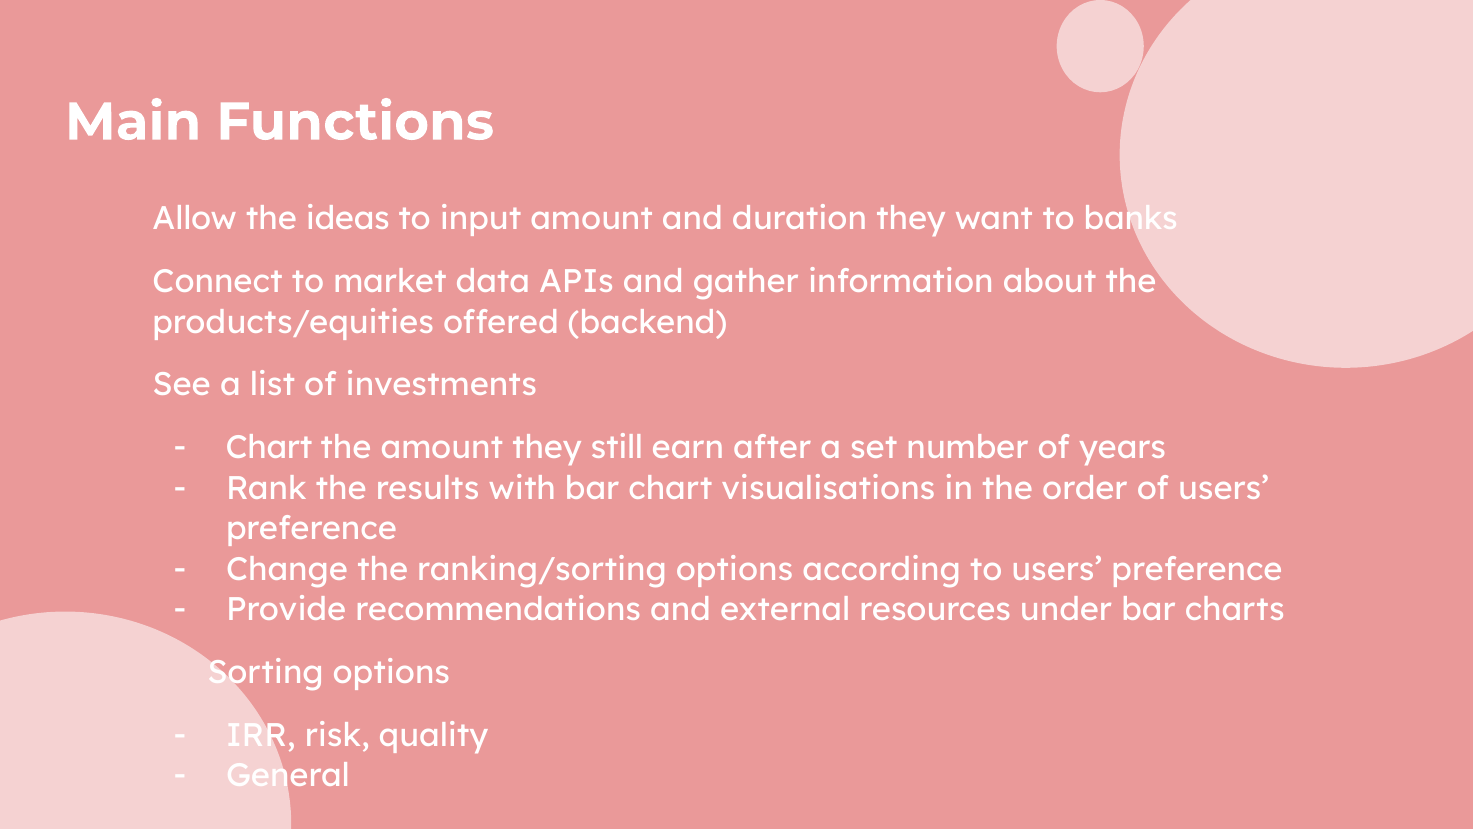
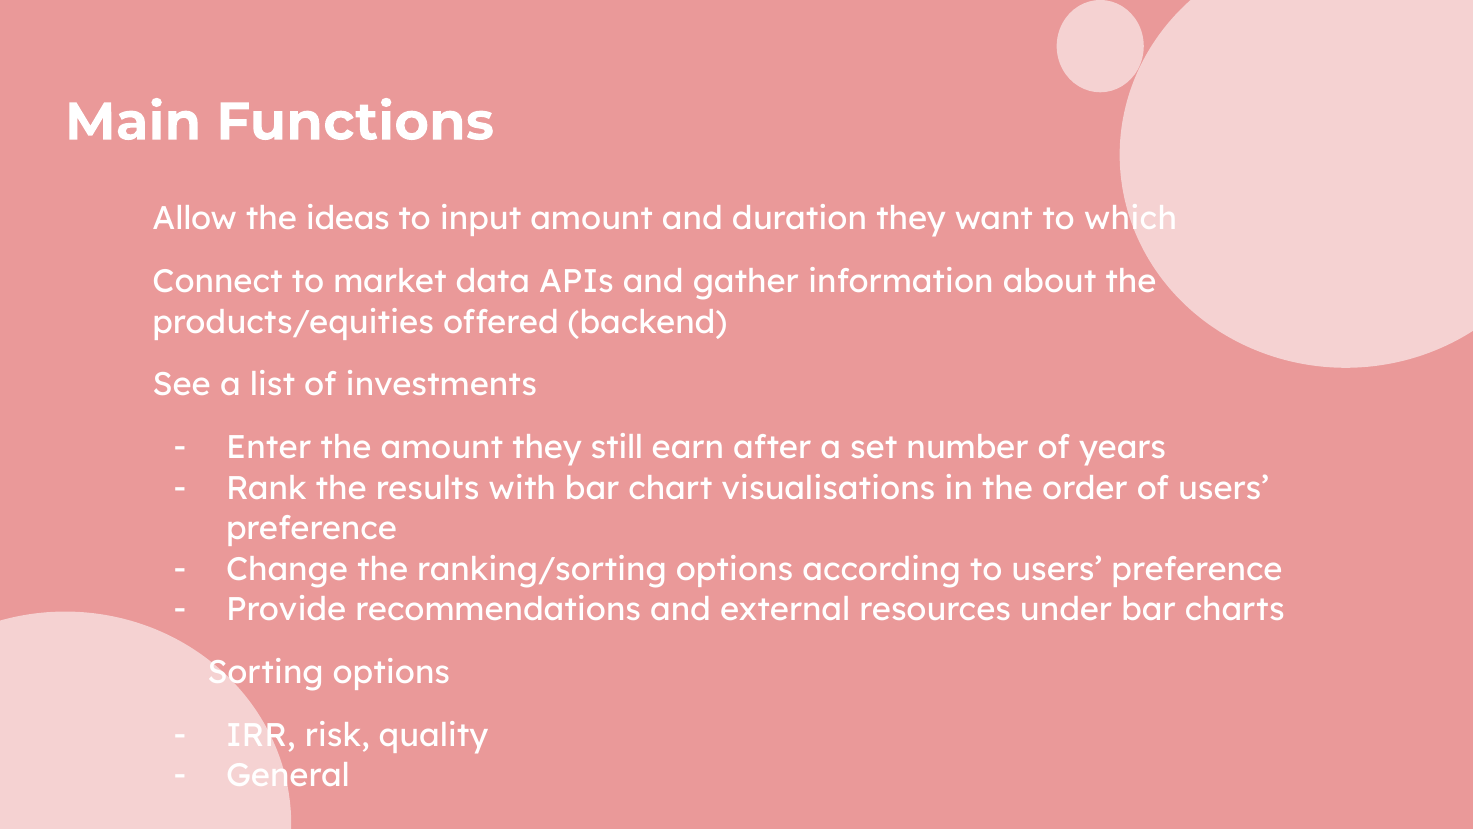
banks: banks -> which
Chart at (269, 448): Chart -> Enter
